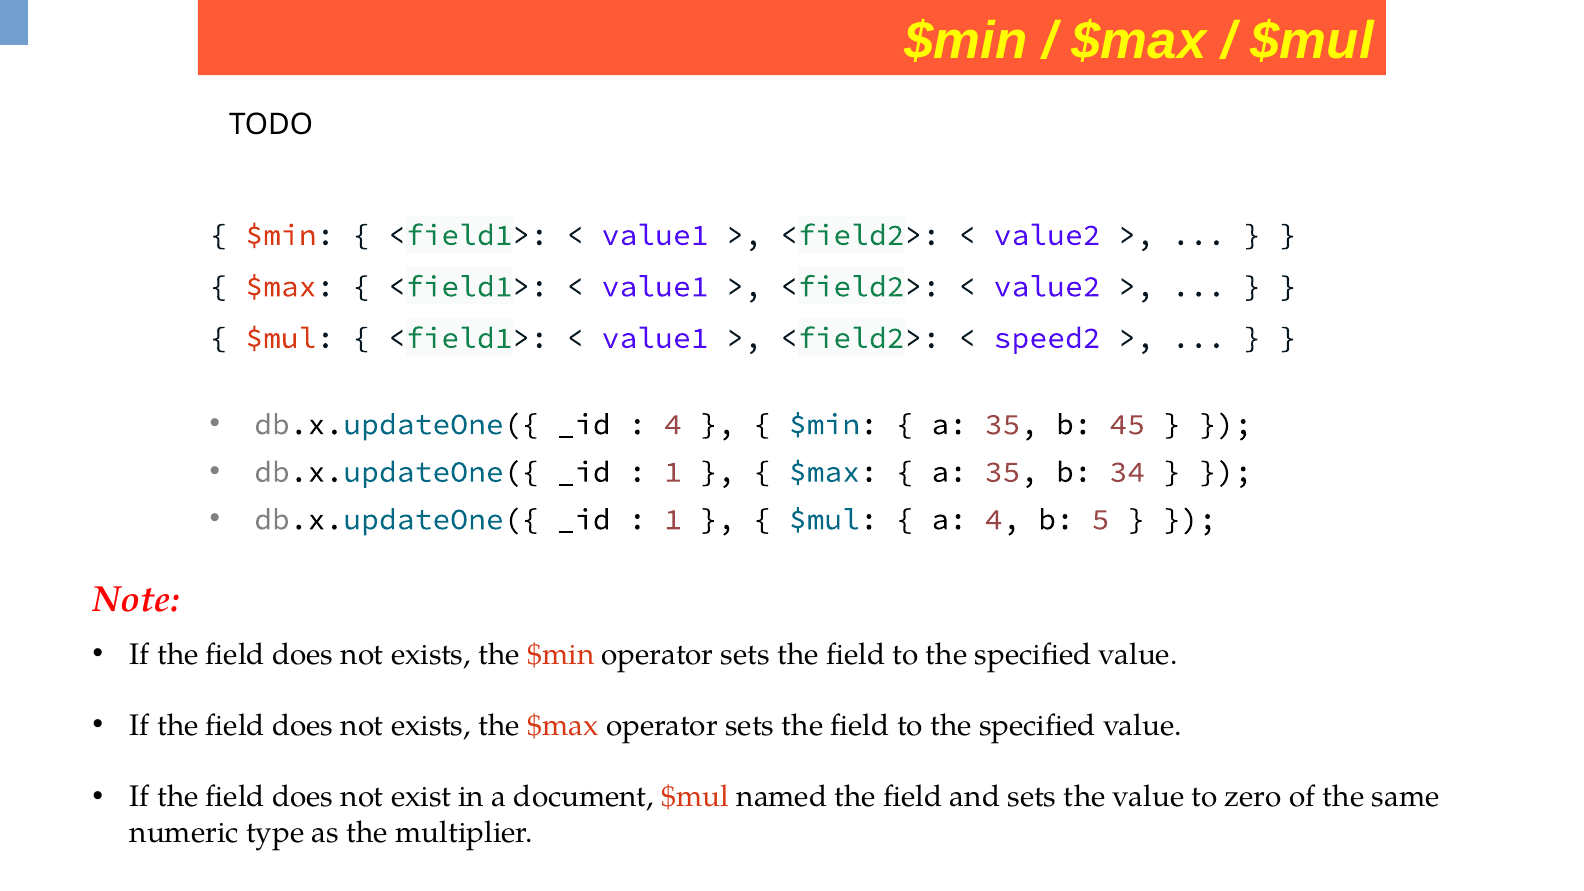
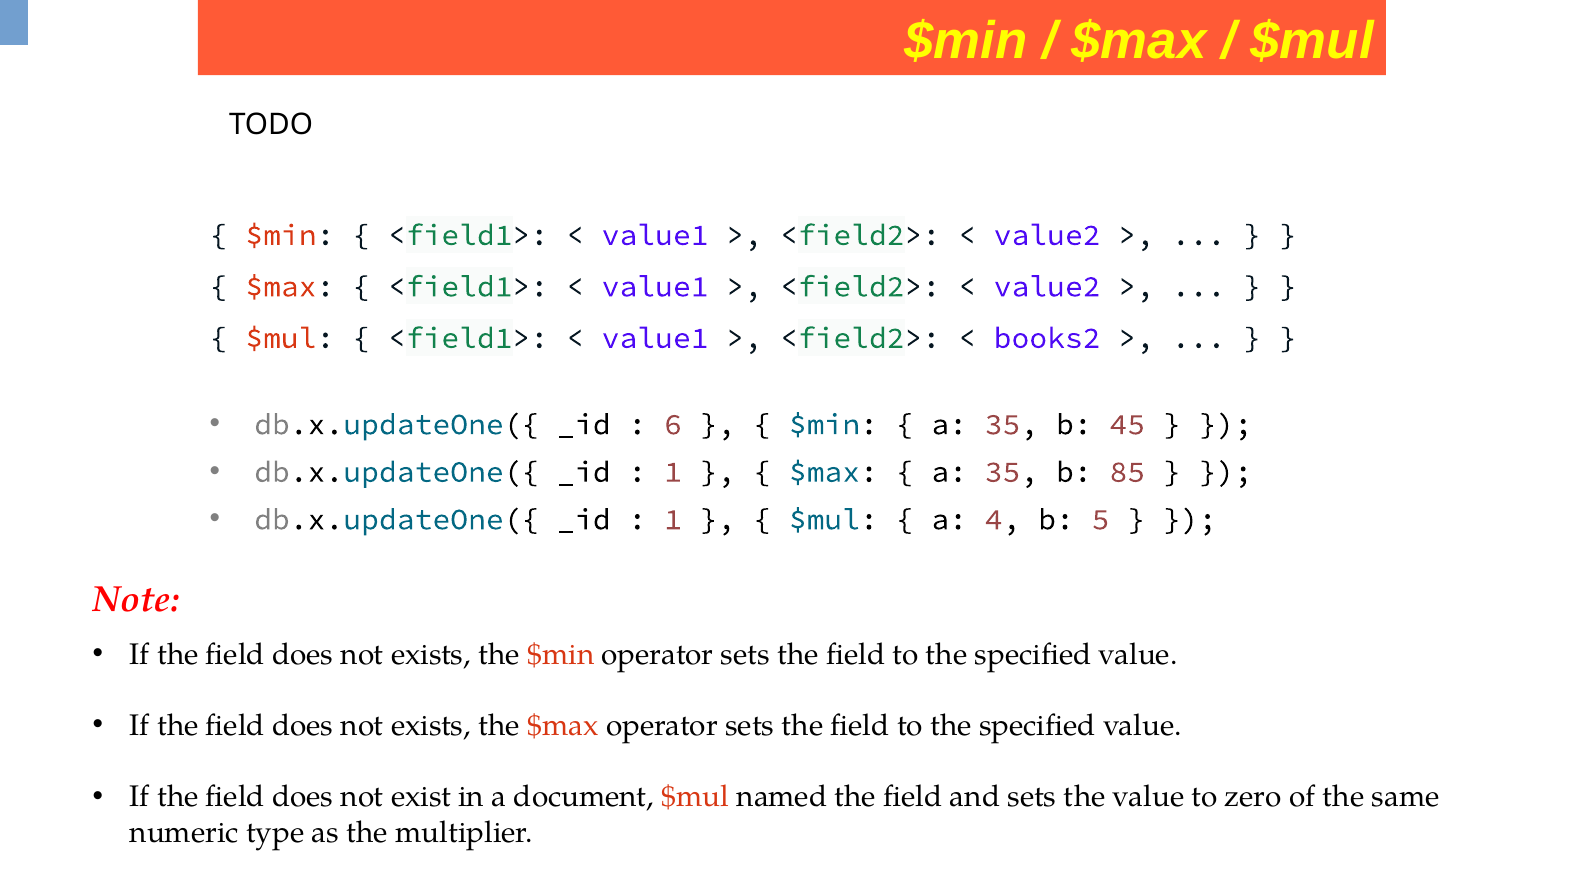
speed2: speed2 -> books2
4 at (673, 424): 4 -> 6
34: 34 -> 85
